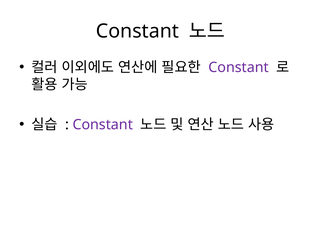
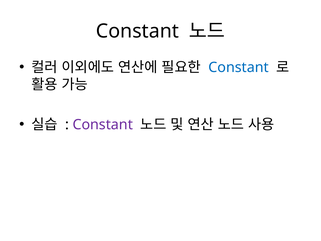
Constant at (239, 67) colour: purple -> blue
